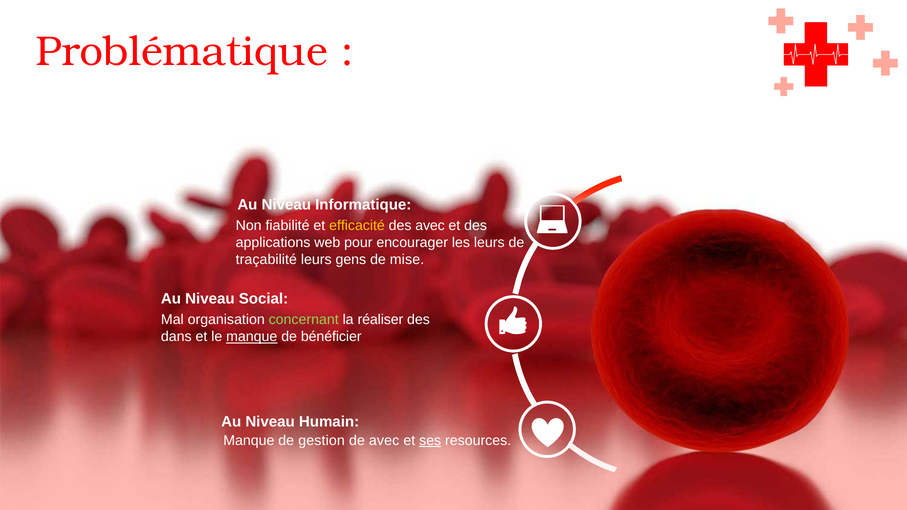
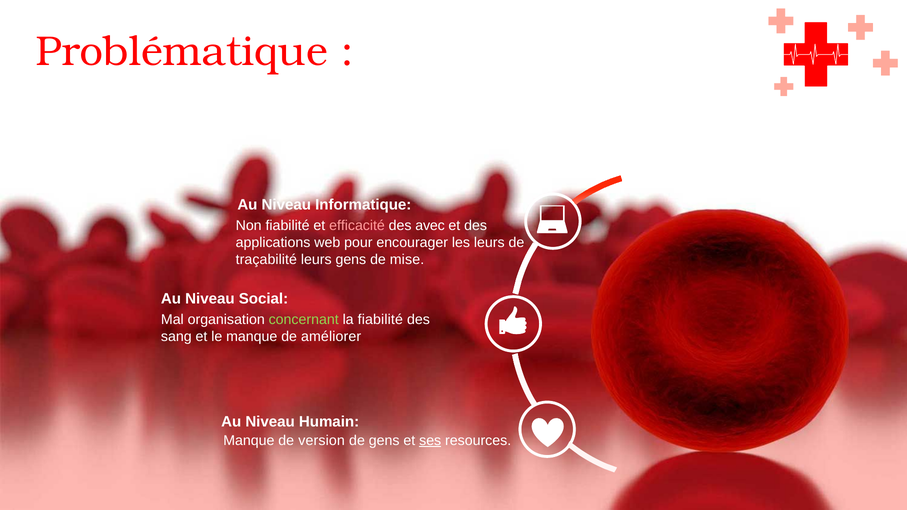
efficacité colour: yellow -> pink
la réaliser: réaliser -> fiabilité
dans: dans -> sang
manque at (252, 337) underline: present -> none
bénéficier: bénéficier -> améliorer
gestion: gestion -> version
de avec: avec -> gens
